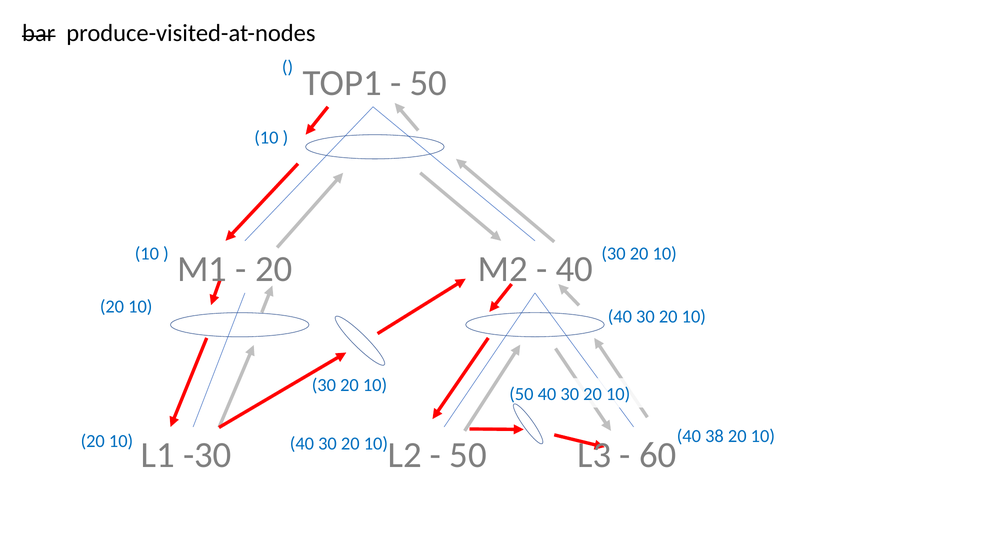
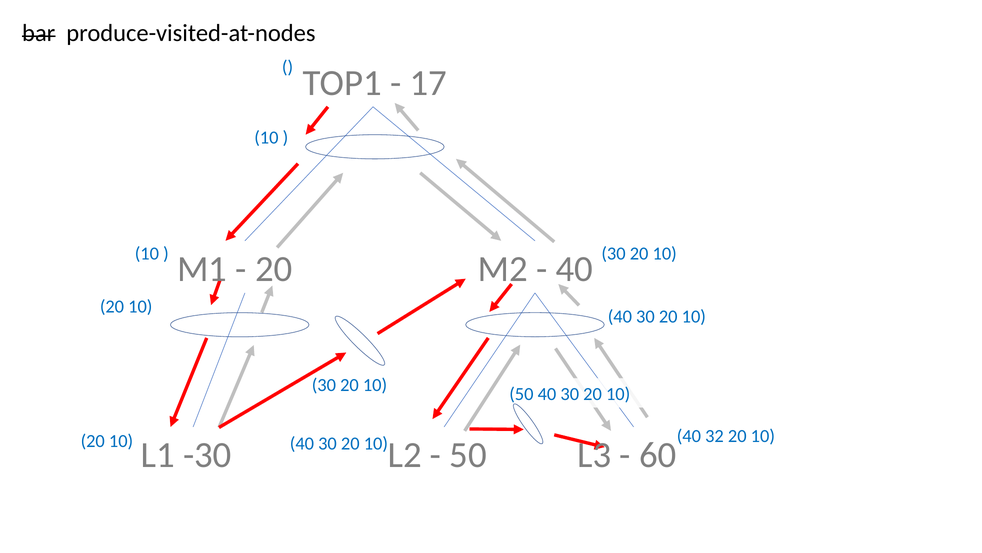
50 at (428, 83): 50 -> 17
38: 38 -> 32
